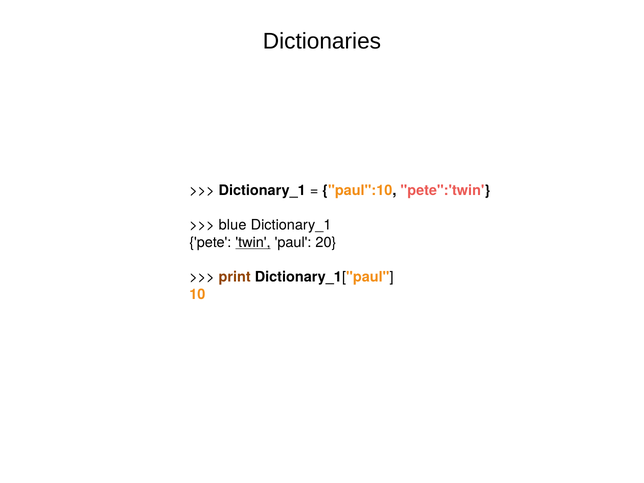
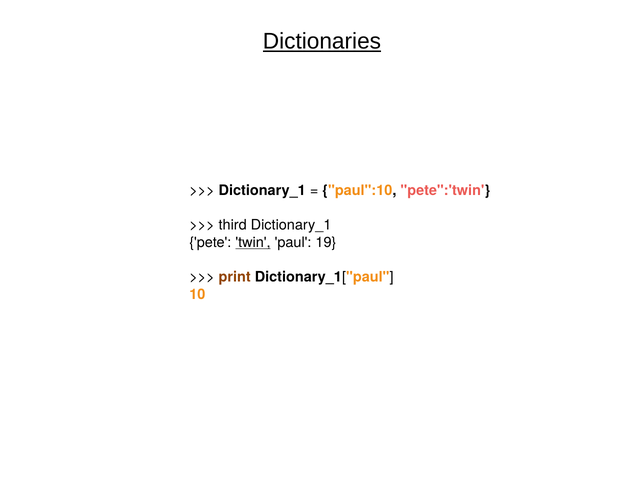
Dictionaries underline: none -> present
blue: blue -> third
20: 20 -> 19
